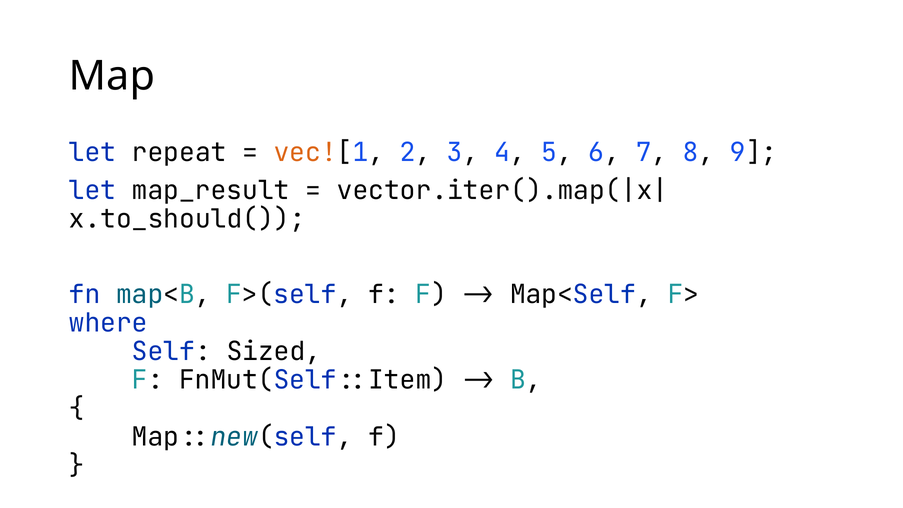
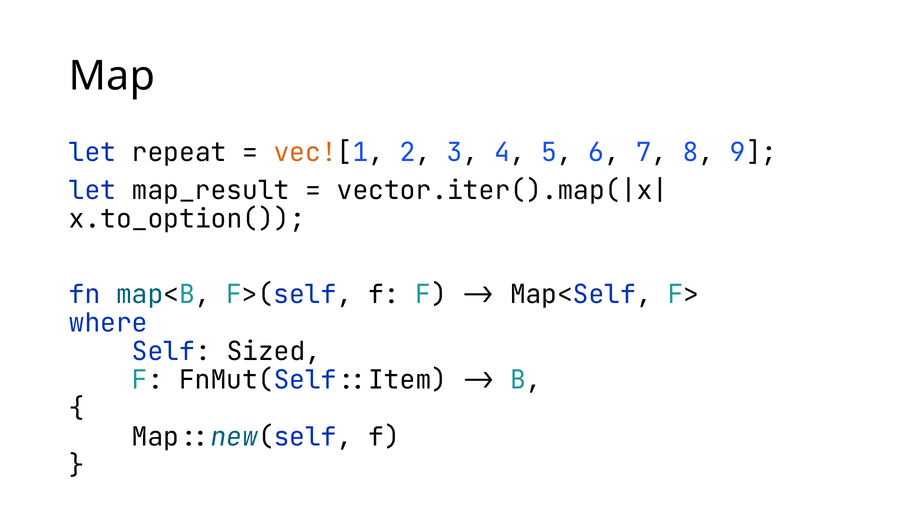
x.to_should(: x.to_should( -> x.to_option(
